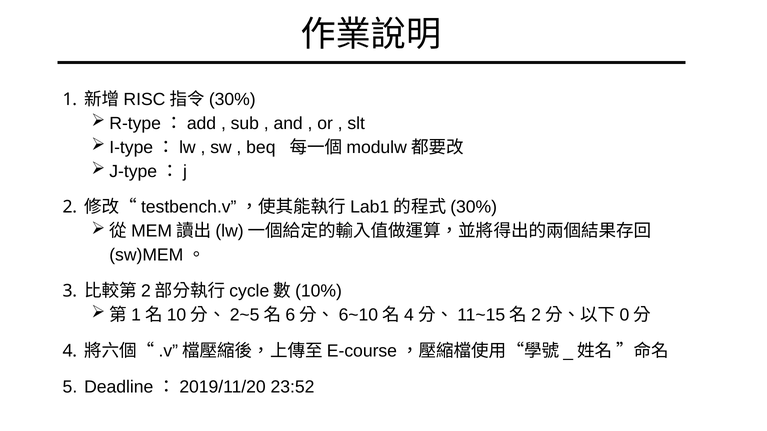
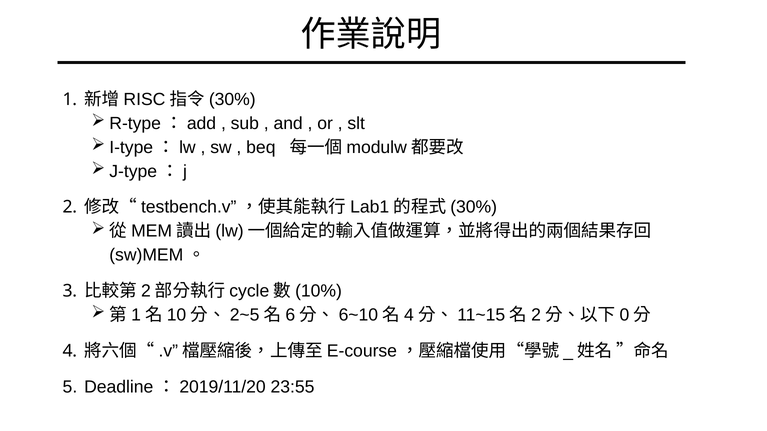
23:52: 23:52 -> 23:55
